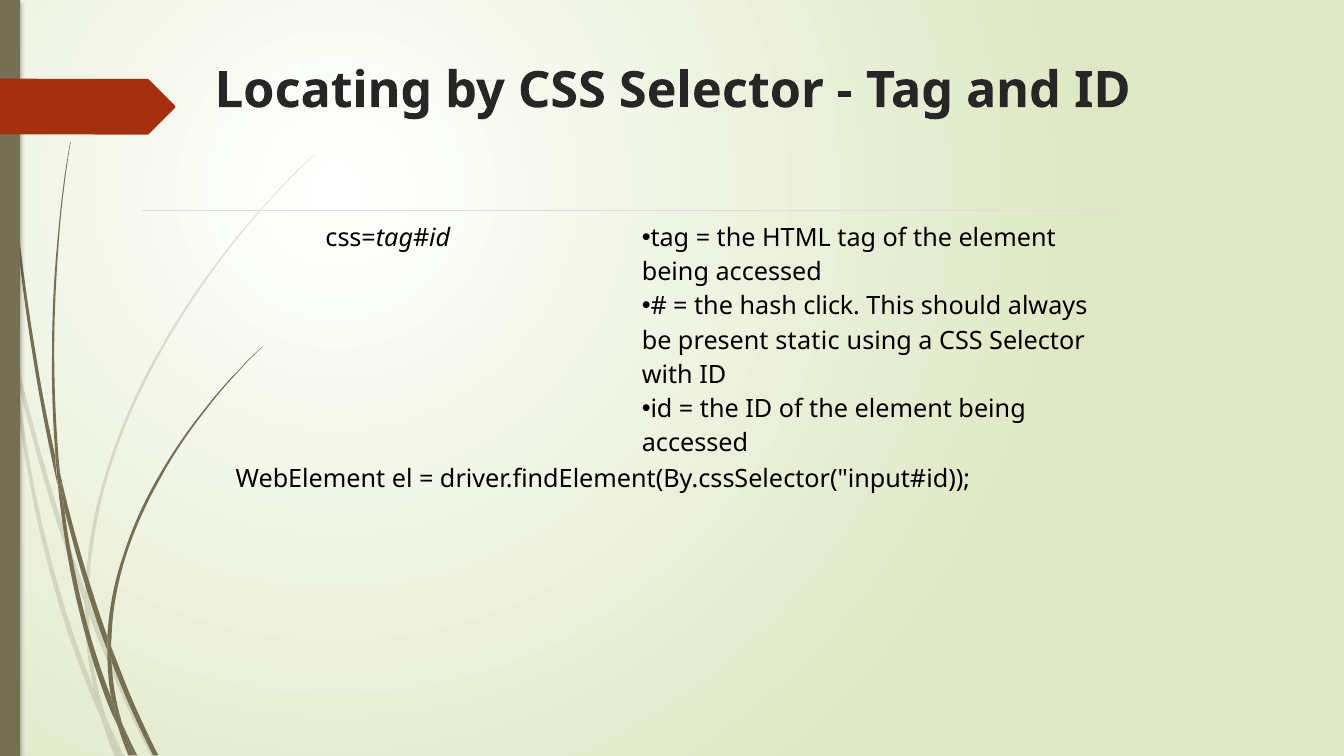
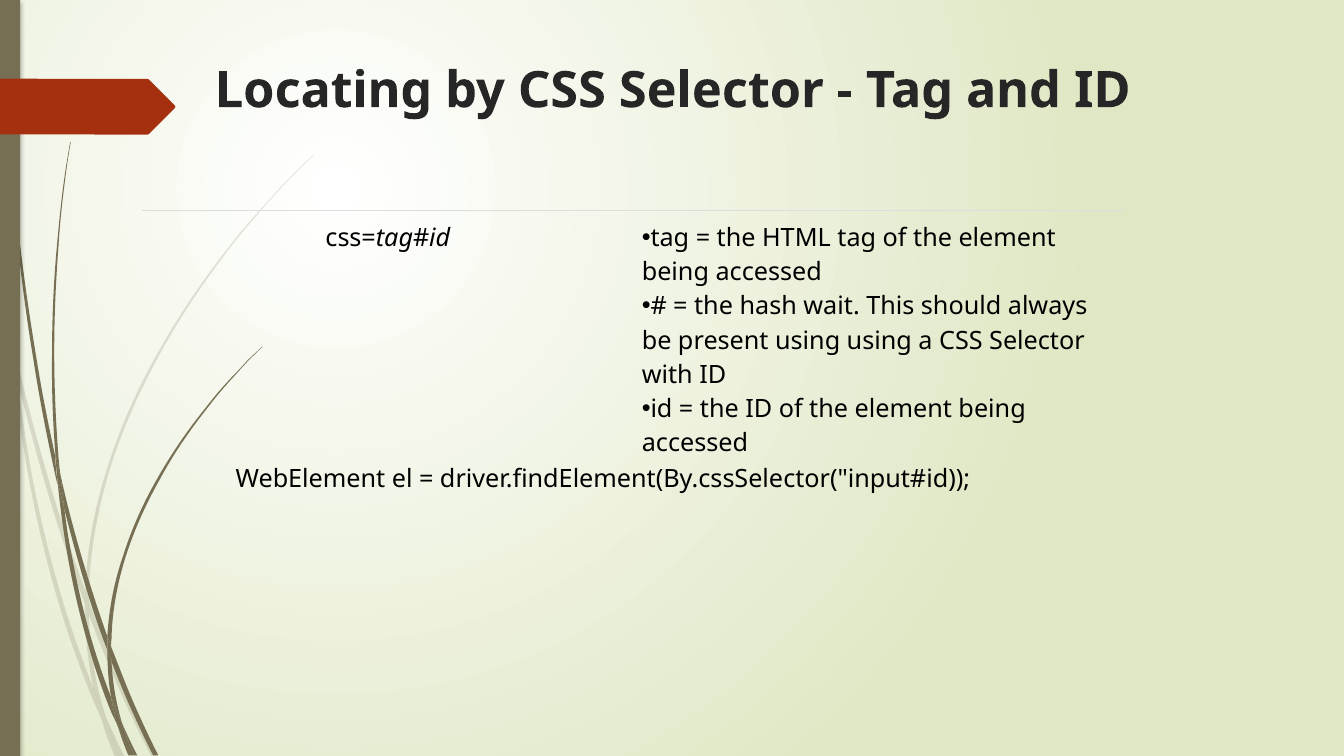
click: click -> wait
present static: static -> using
